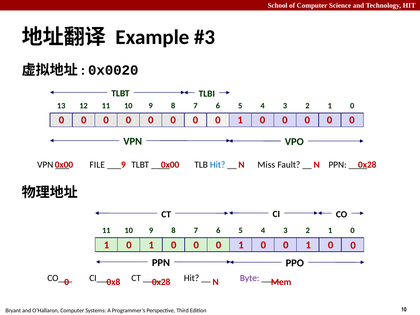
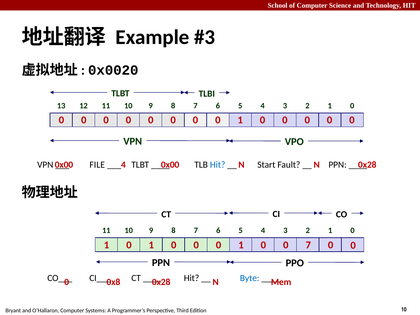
Miss: Miss -> Start
9 at (123, 165): 9 -> 4
1 at (308, 245): 1 -> 7
Byte colour: purple -> blue
